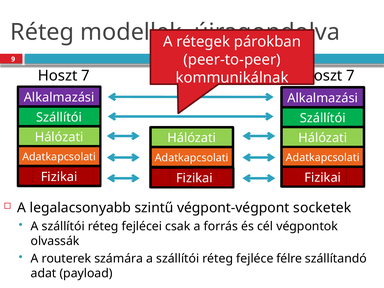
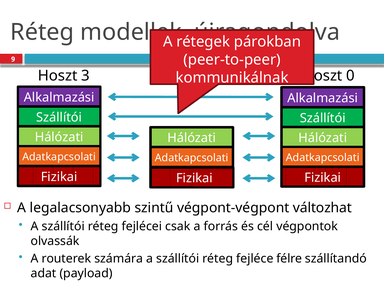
7 at (86, 76): 7 -> 3
7 at (350, 76): 7 -> 0
socketek: socketek -> változhat
